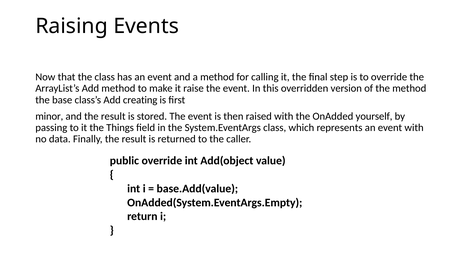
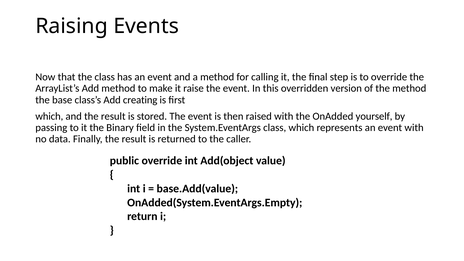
minor at (49, 116): minor -> which
Things: Things -> Binary
